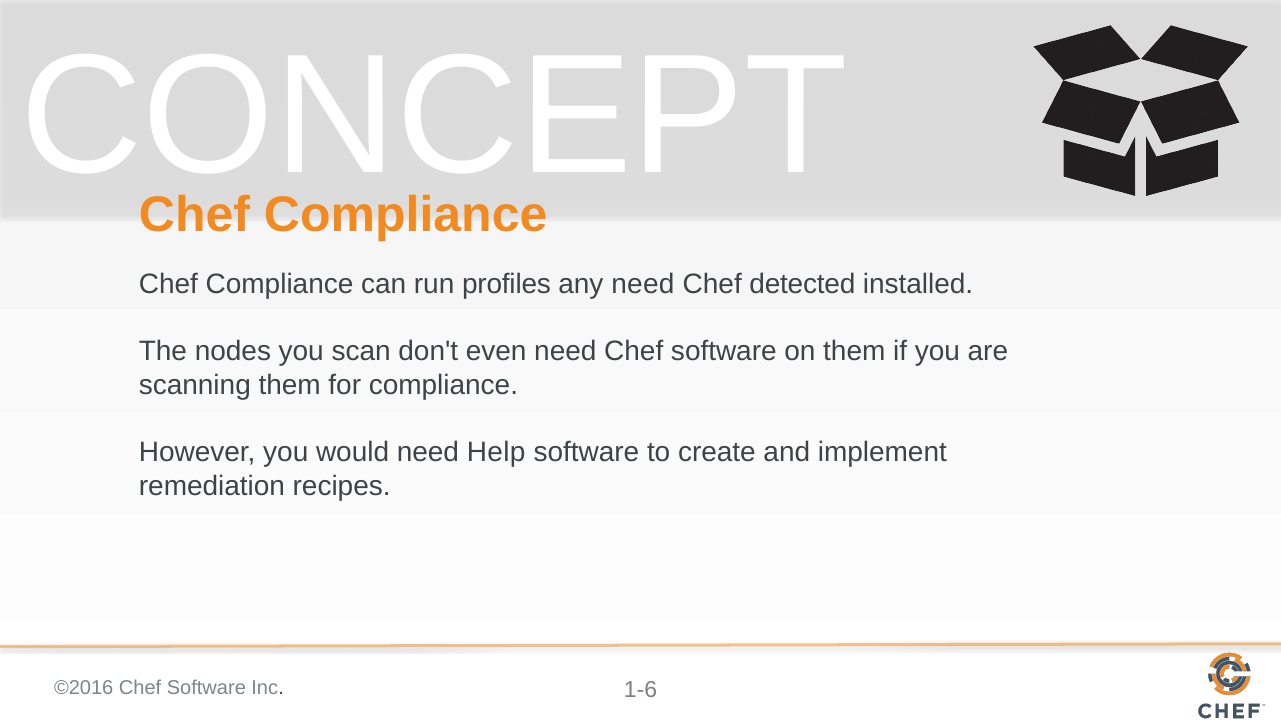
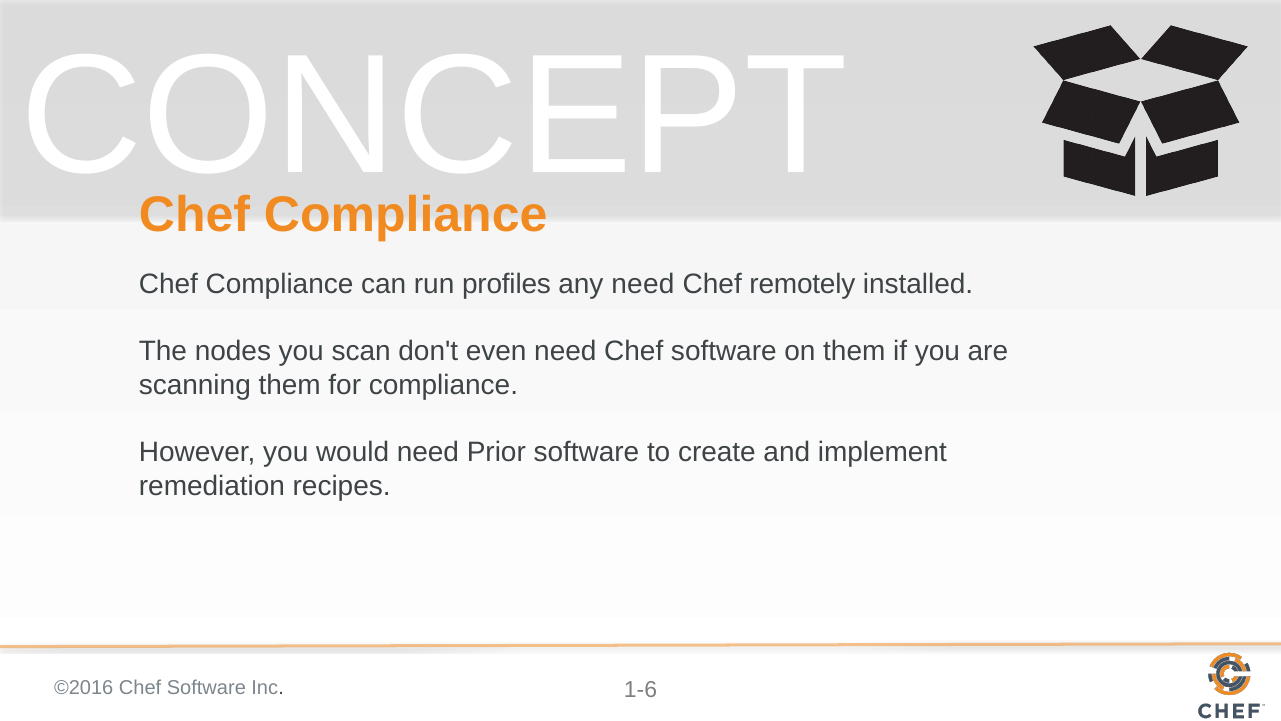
detected: detected -> remotely
Help: Help -> Prior
